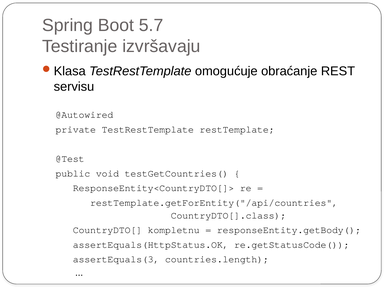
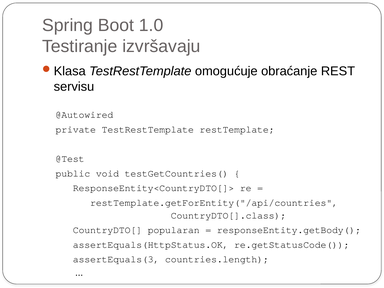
5.7: 5.7 -> 1.0
kompletnu: kompletnu -> popularan
